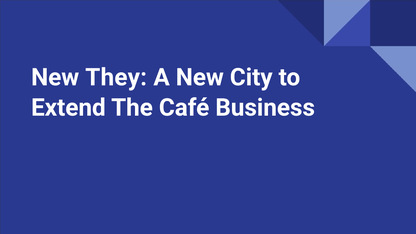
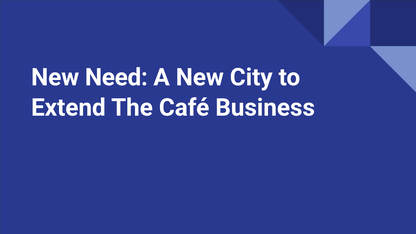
They: They -> Need
